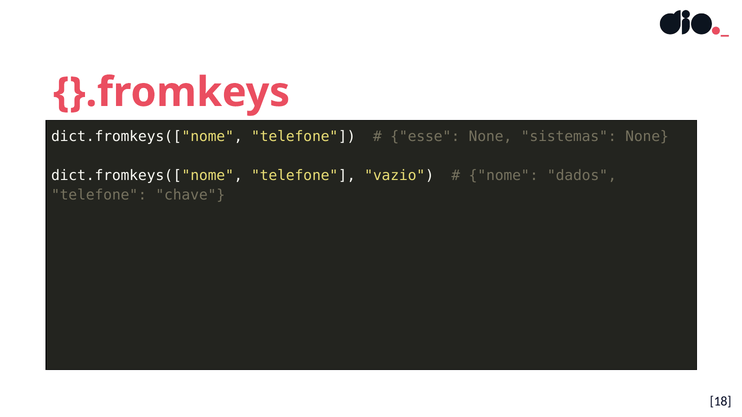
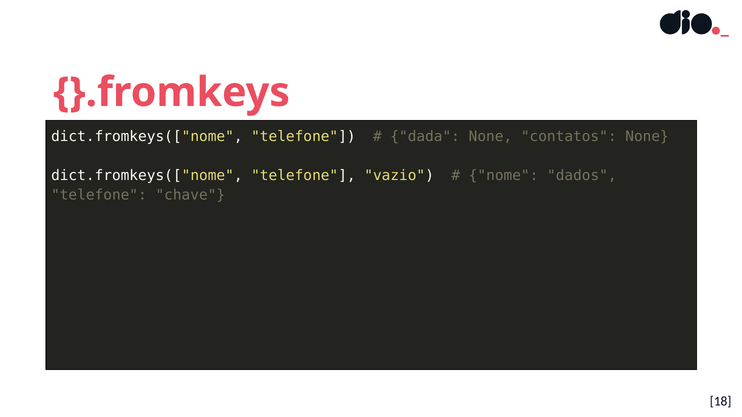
esse: esse -> dada
sistemas: sistemas -> contatos
